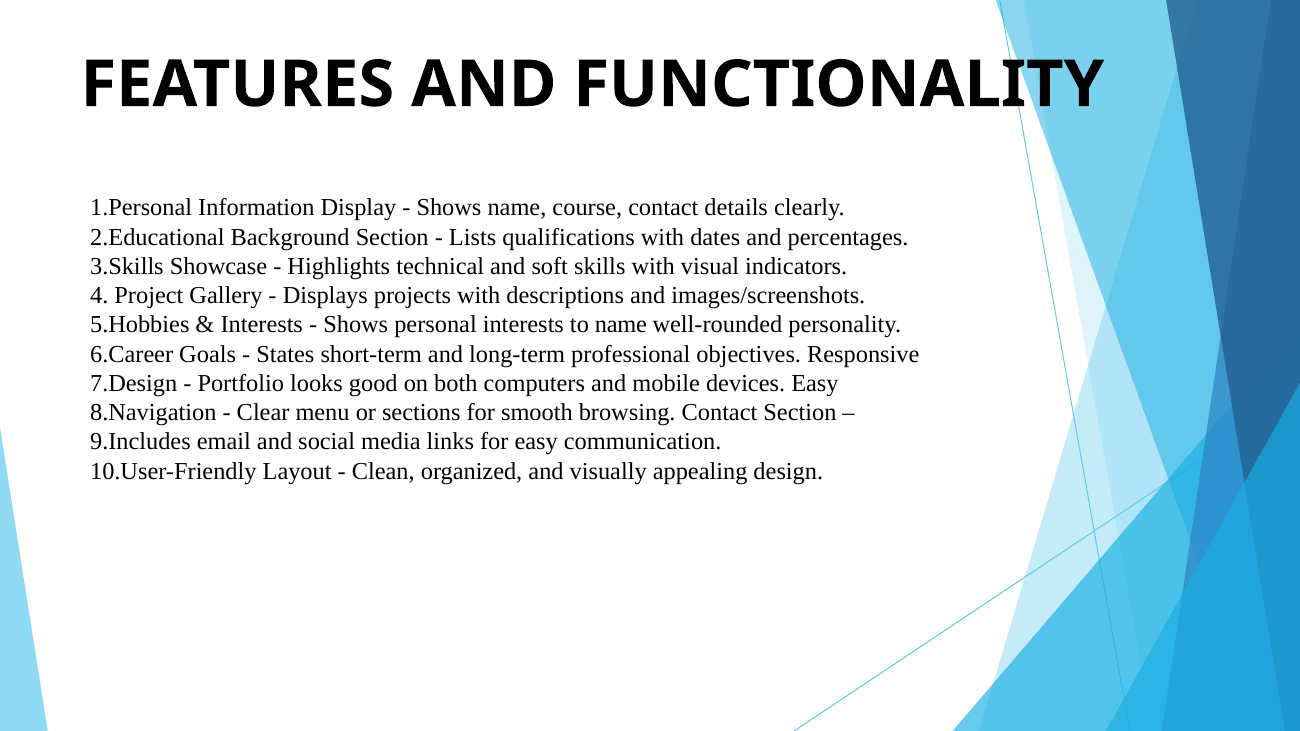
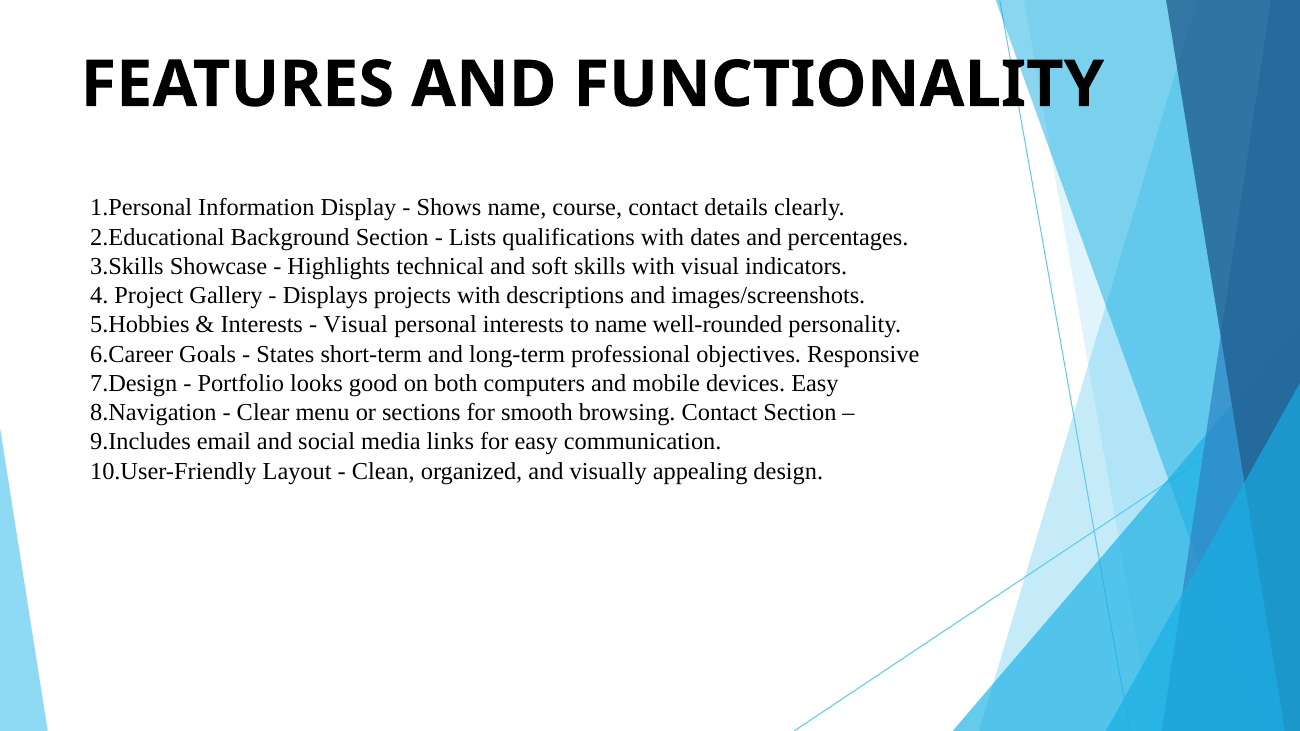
Shows at (356, 325): Shows -> Visual
